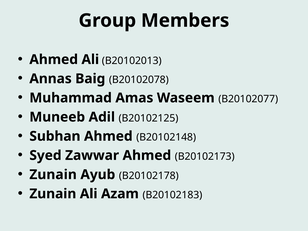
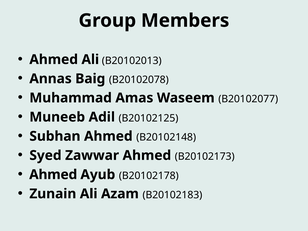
Zunain at (53, 175): Zunain -> Ahmed
